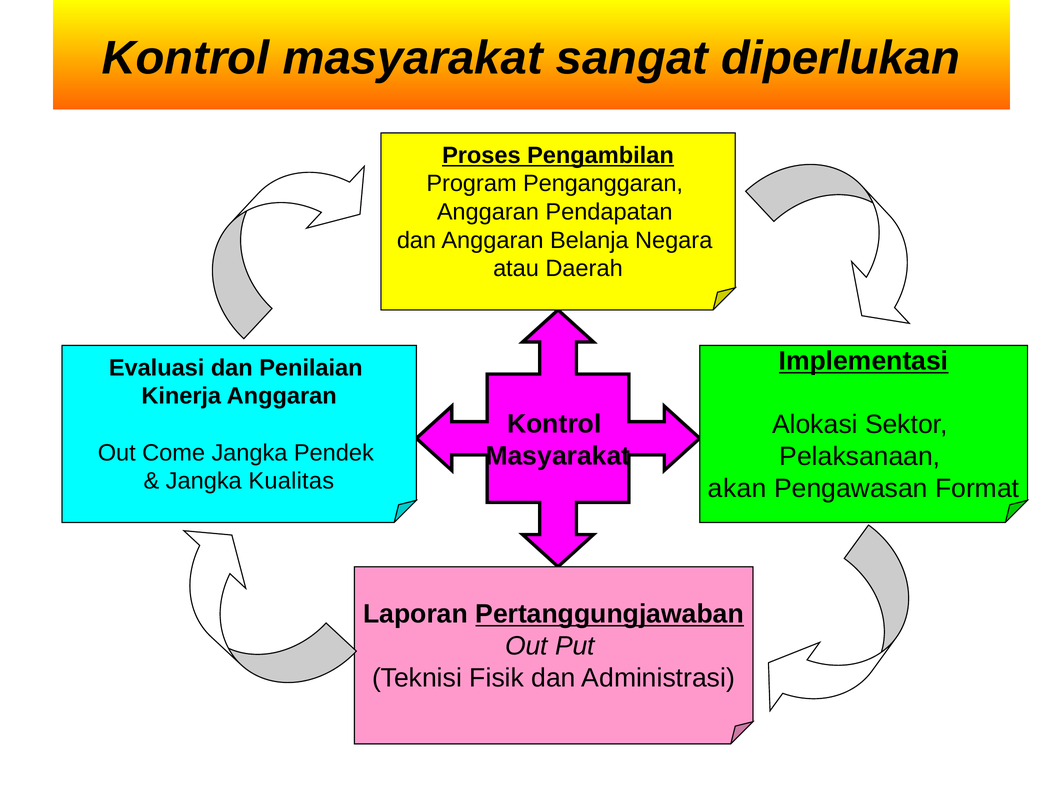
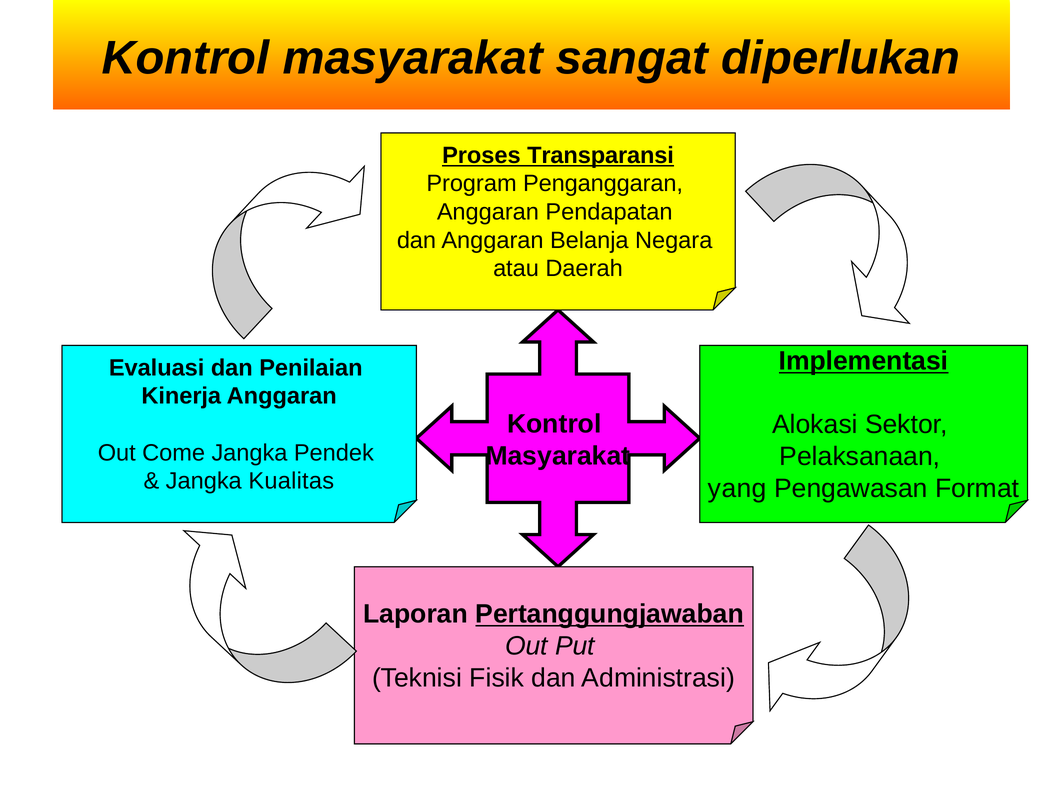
Pengambilan: Pengambilan -> Transparansi
akan: akan -> yang
